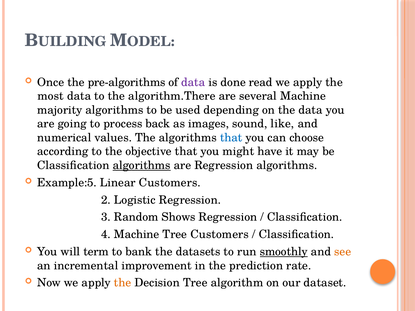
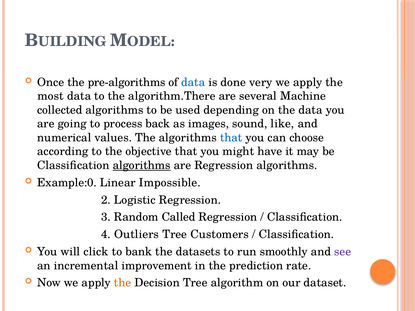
data at (193, 82) colour: purple -> blue
read: read -> very
majority: majority -> collected
Example:5: Example:5 -> Example:0
Linear Customers: Customers -> Impossible
Shows: Shows -> Called
4 Machine: Machine -> Outliers
term: term -> click
smoothly underline: present -> none
see colour: orange -> purple
